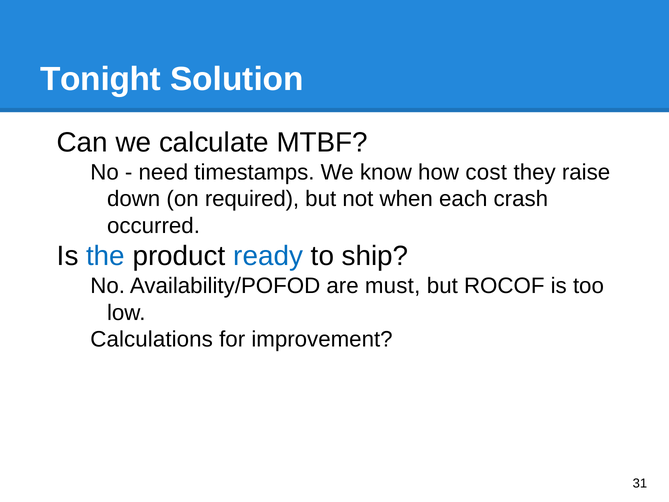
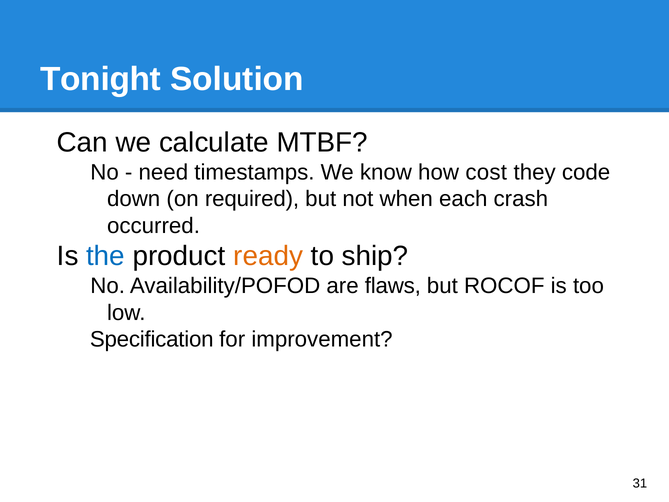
raise: raise -> code
ready colour: blue -> orange
must: must -> flaws
Calculations: Calculations -> Specification
